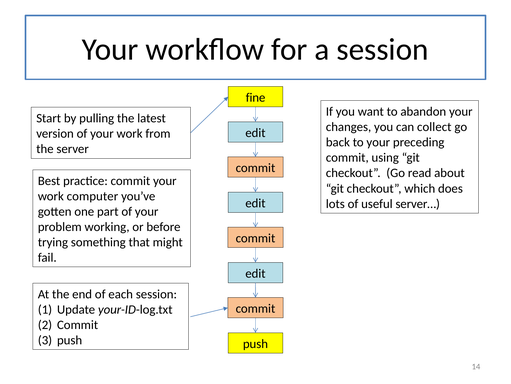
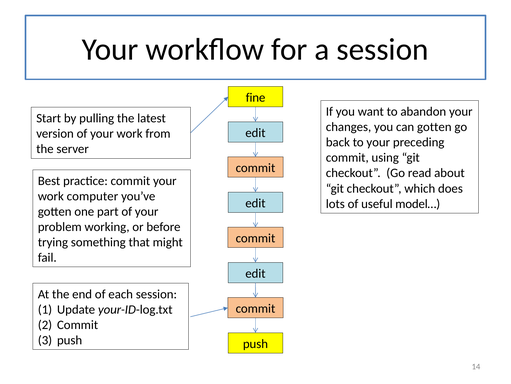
can collect: collect -> gotten
server…: server… -> model…
